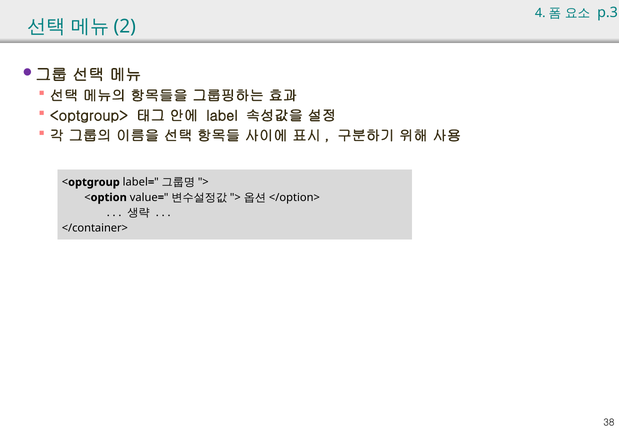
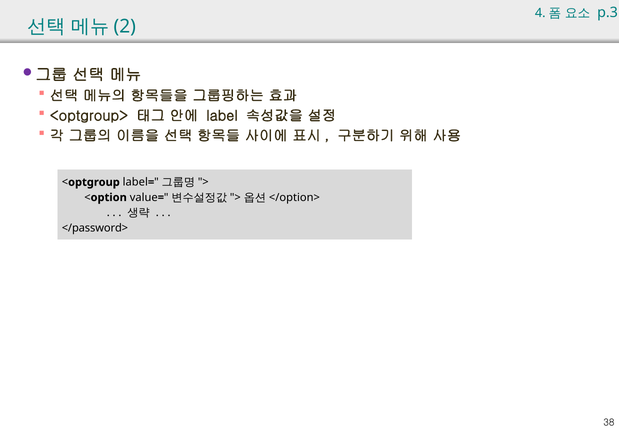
</container>: </container> -> </password>
